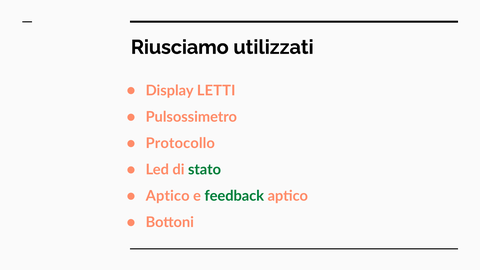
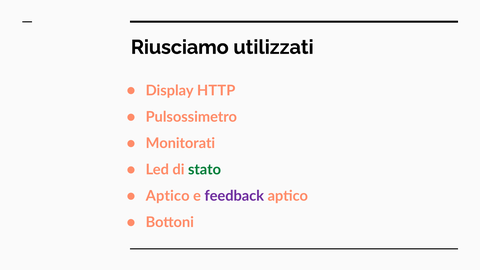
LETTI: LETTI -> HTTP
Protocollo: Protocollo -> Monitorati
feedback colour: green -> purple
